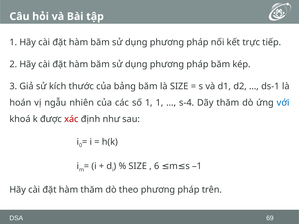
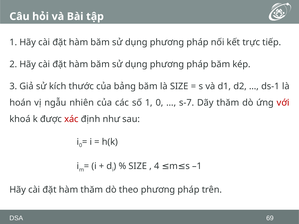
1 1: 1 -> 0
s-4: s-4 -> s-7
với colour: blue -> red
6: 6 -> 4
